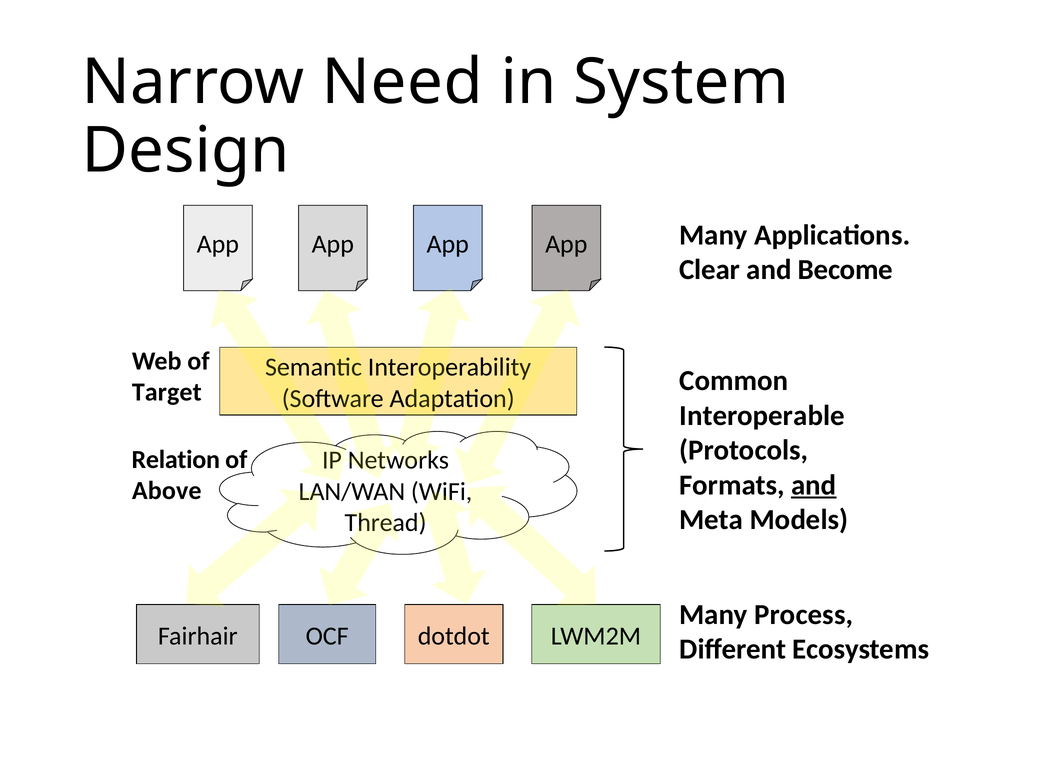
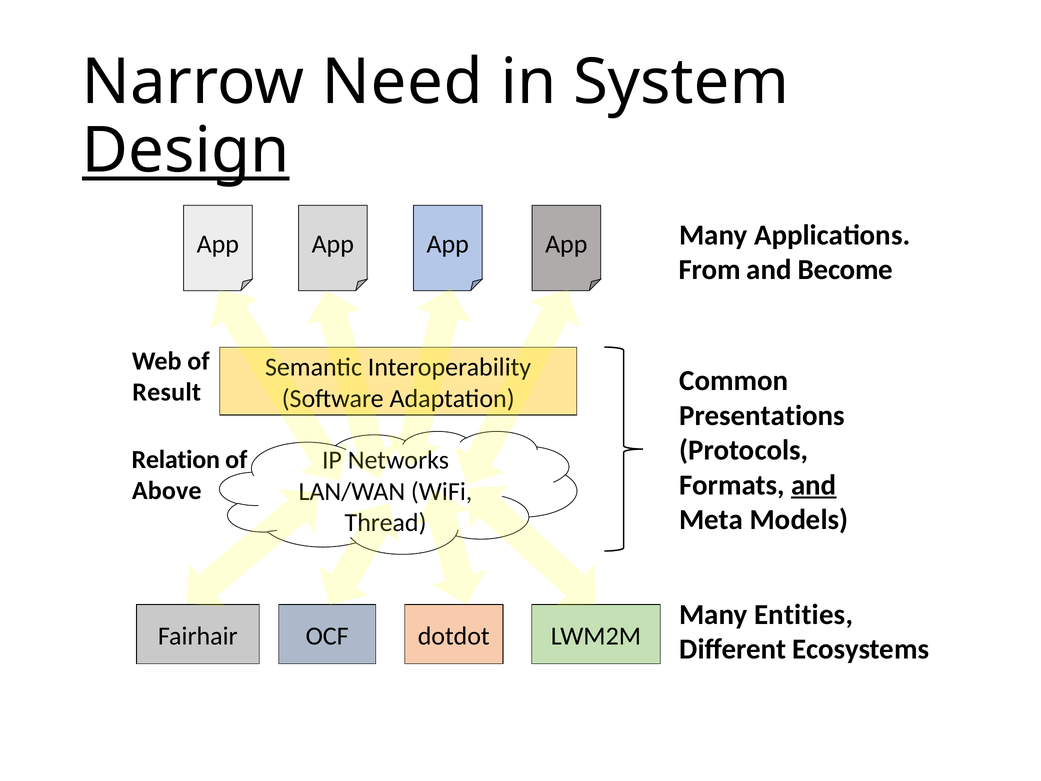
Design underline: none -> present
Clear: Clear -> From
Target: Target -> Result
Interoperable: Interoperable -> Presentations
Process: Process -> Entities
